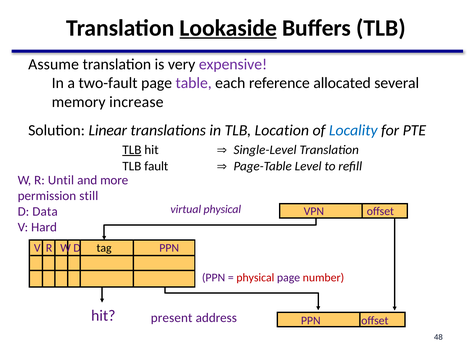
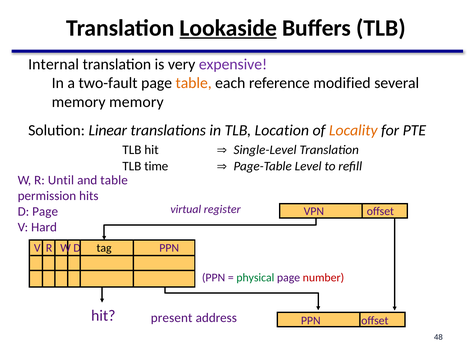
Assume: Assume -> Internal
table at (194, 83) colour: purple -> orange
allocated: allocated -> modified
memory increase: increase -> memory
Locality colour: blue -> orange
TLB at (132, 150) underline: present -> none
fault: fault -> time
and more: more -> table
still: still -> hits
virtual physical: physical -> register
D Data: Data -> Page
physical at (255, 278) colour: red -> green
